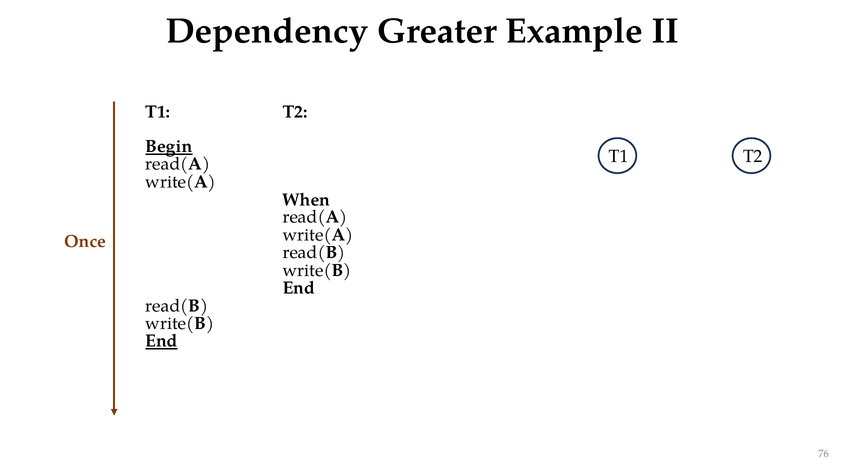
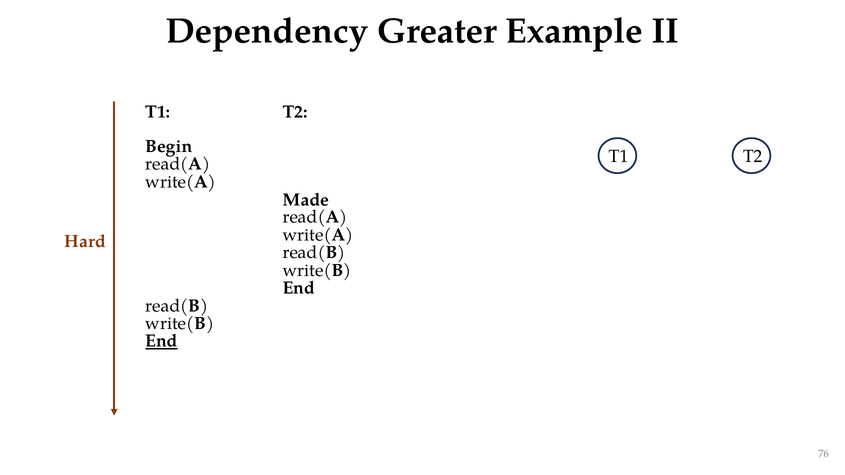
Begin underline: present -> none
When: When -> Made
Once: Once -> Hard
